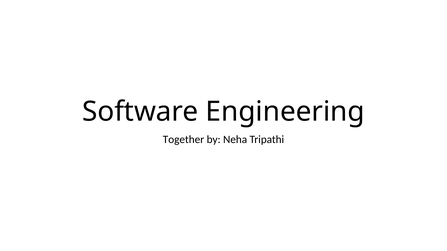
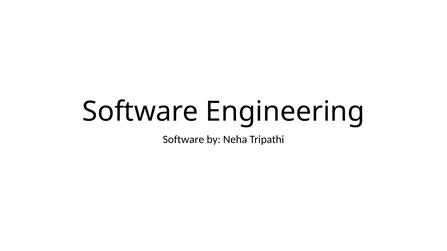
Together at (183, 140): Together -> Software
